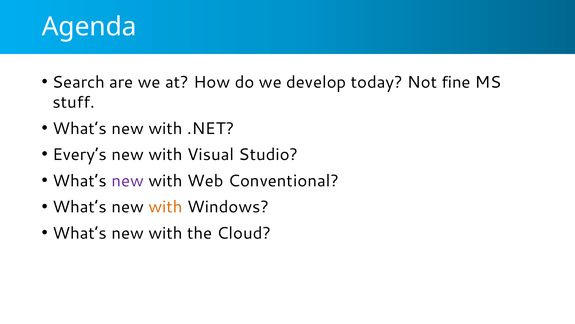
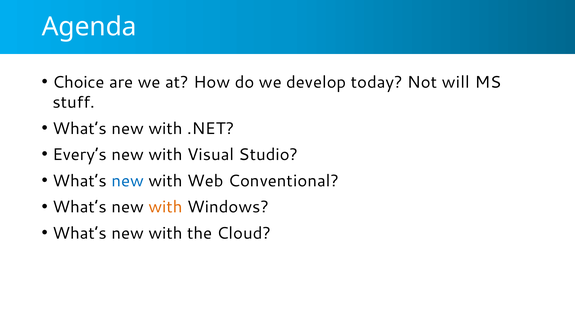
Search: Search -> Choice
fine: fine -> will
new at (128, 181) colour: purple -> blue
